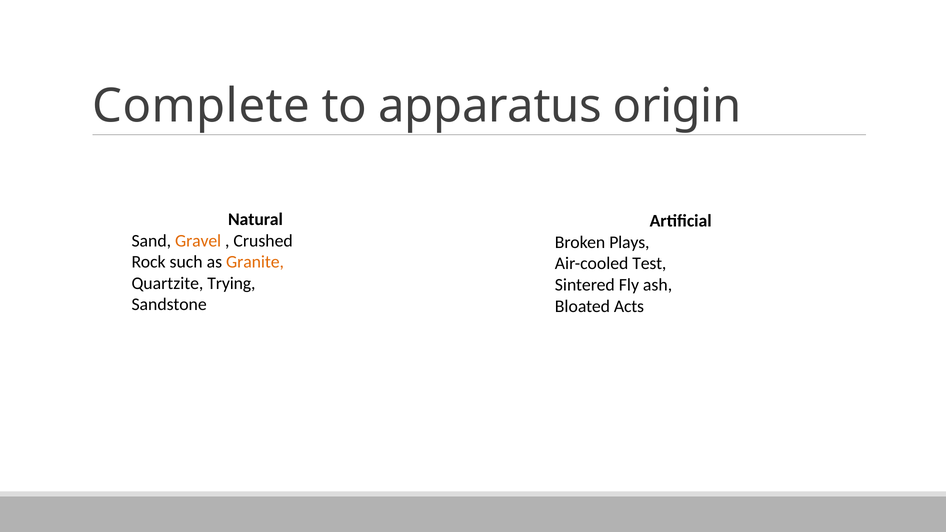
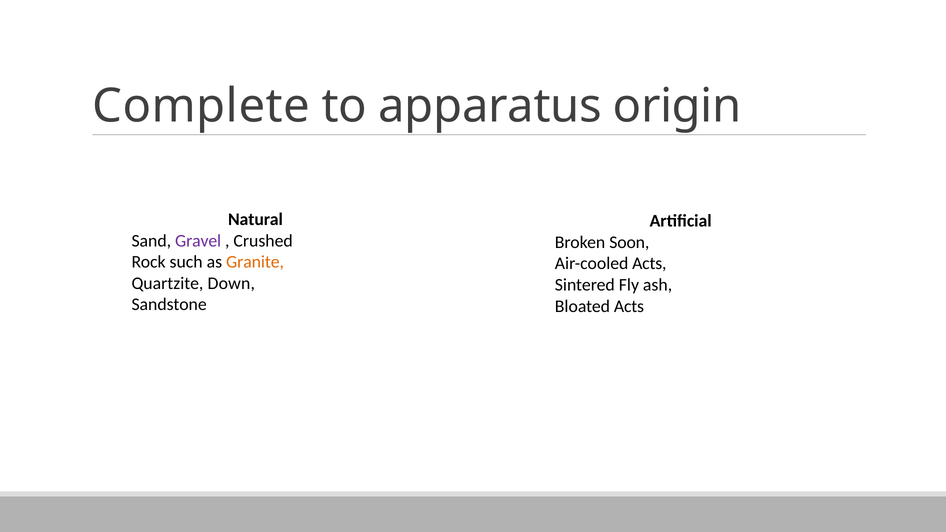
Gravel colour: orange -> purple
Plays: Plays -> Soon
Air-cooled Test: Test -> Acts
Trying: Trying -> Down
